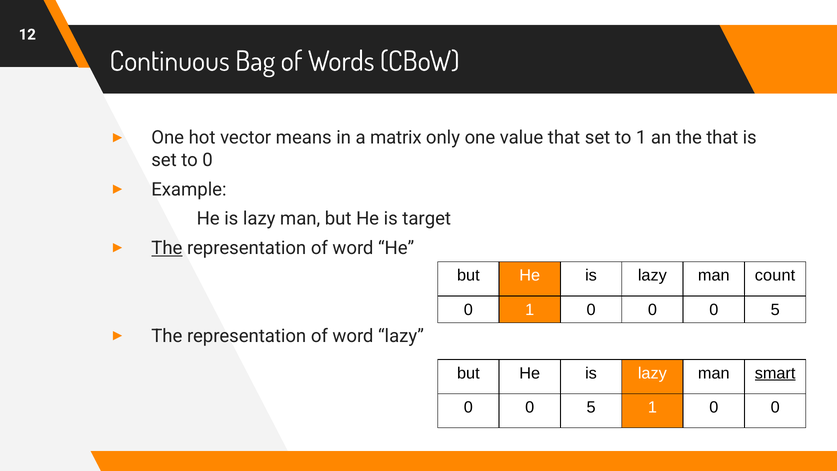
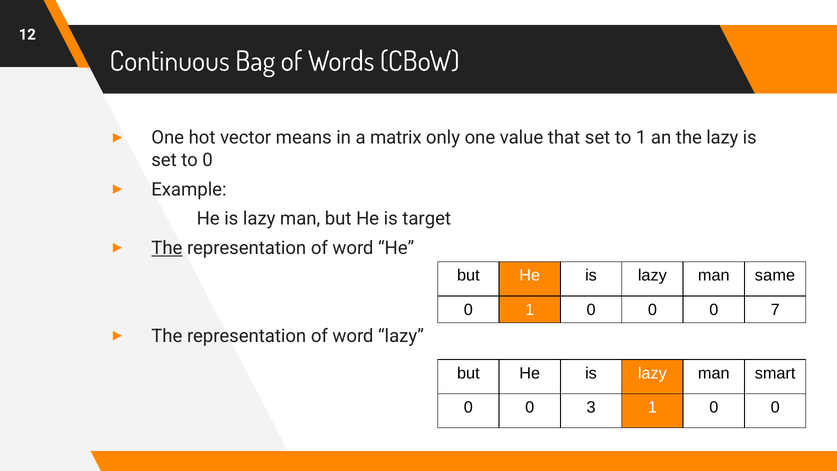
the that: that -> lazy
count: count -> same
0 0 0 5: 5 -> 7
smart underline: present -> none
5 at (591, 407): 5 -> 3
